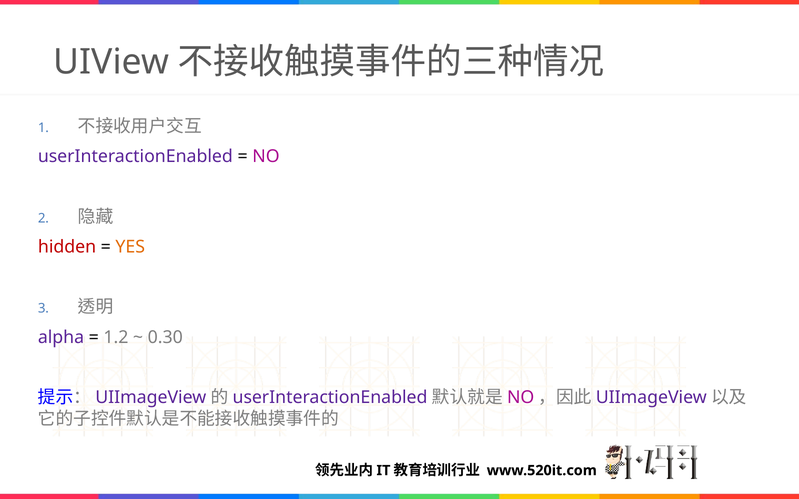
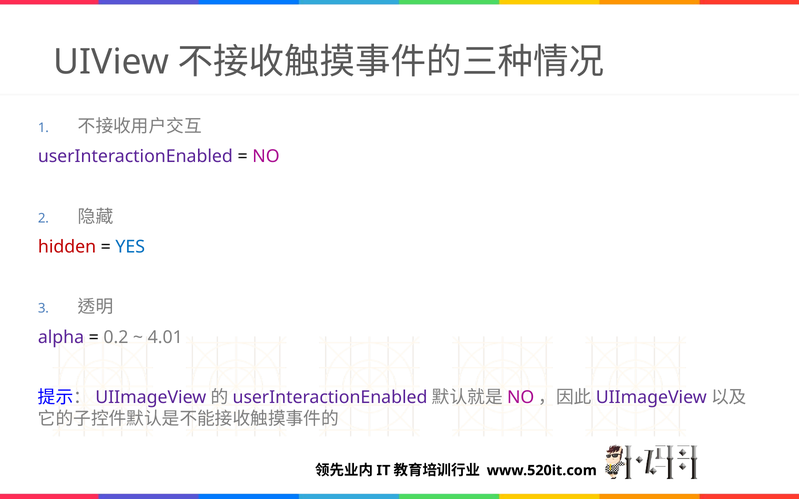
YES colour: orange -> blue
1.2: 1.2 -> 0.2
0.30: 0.30 -> 4.01
